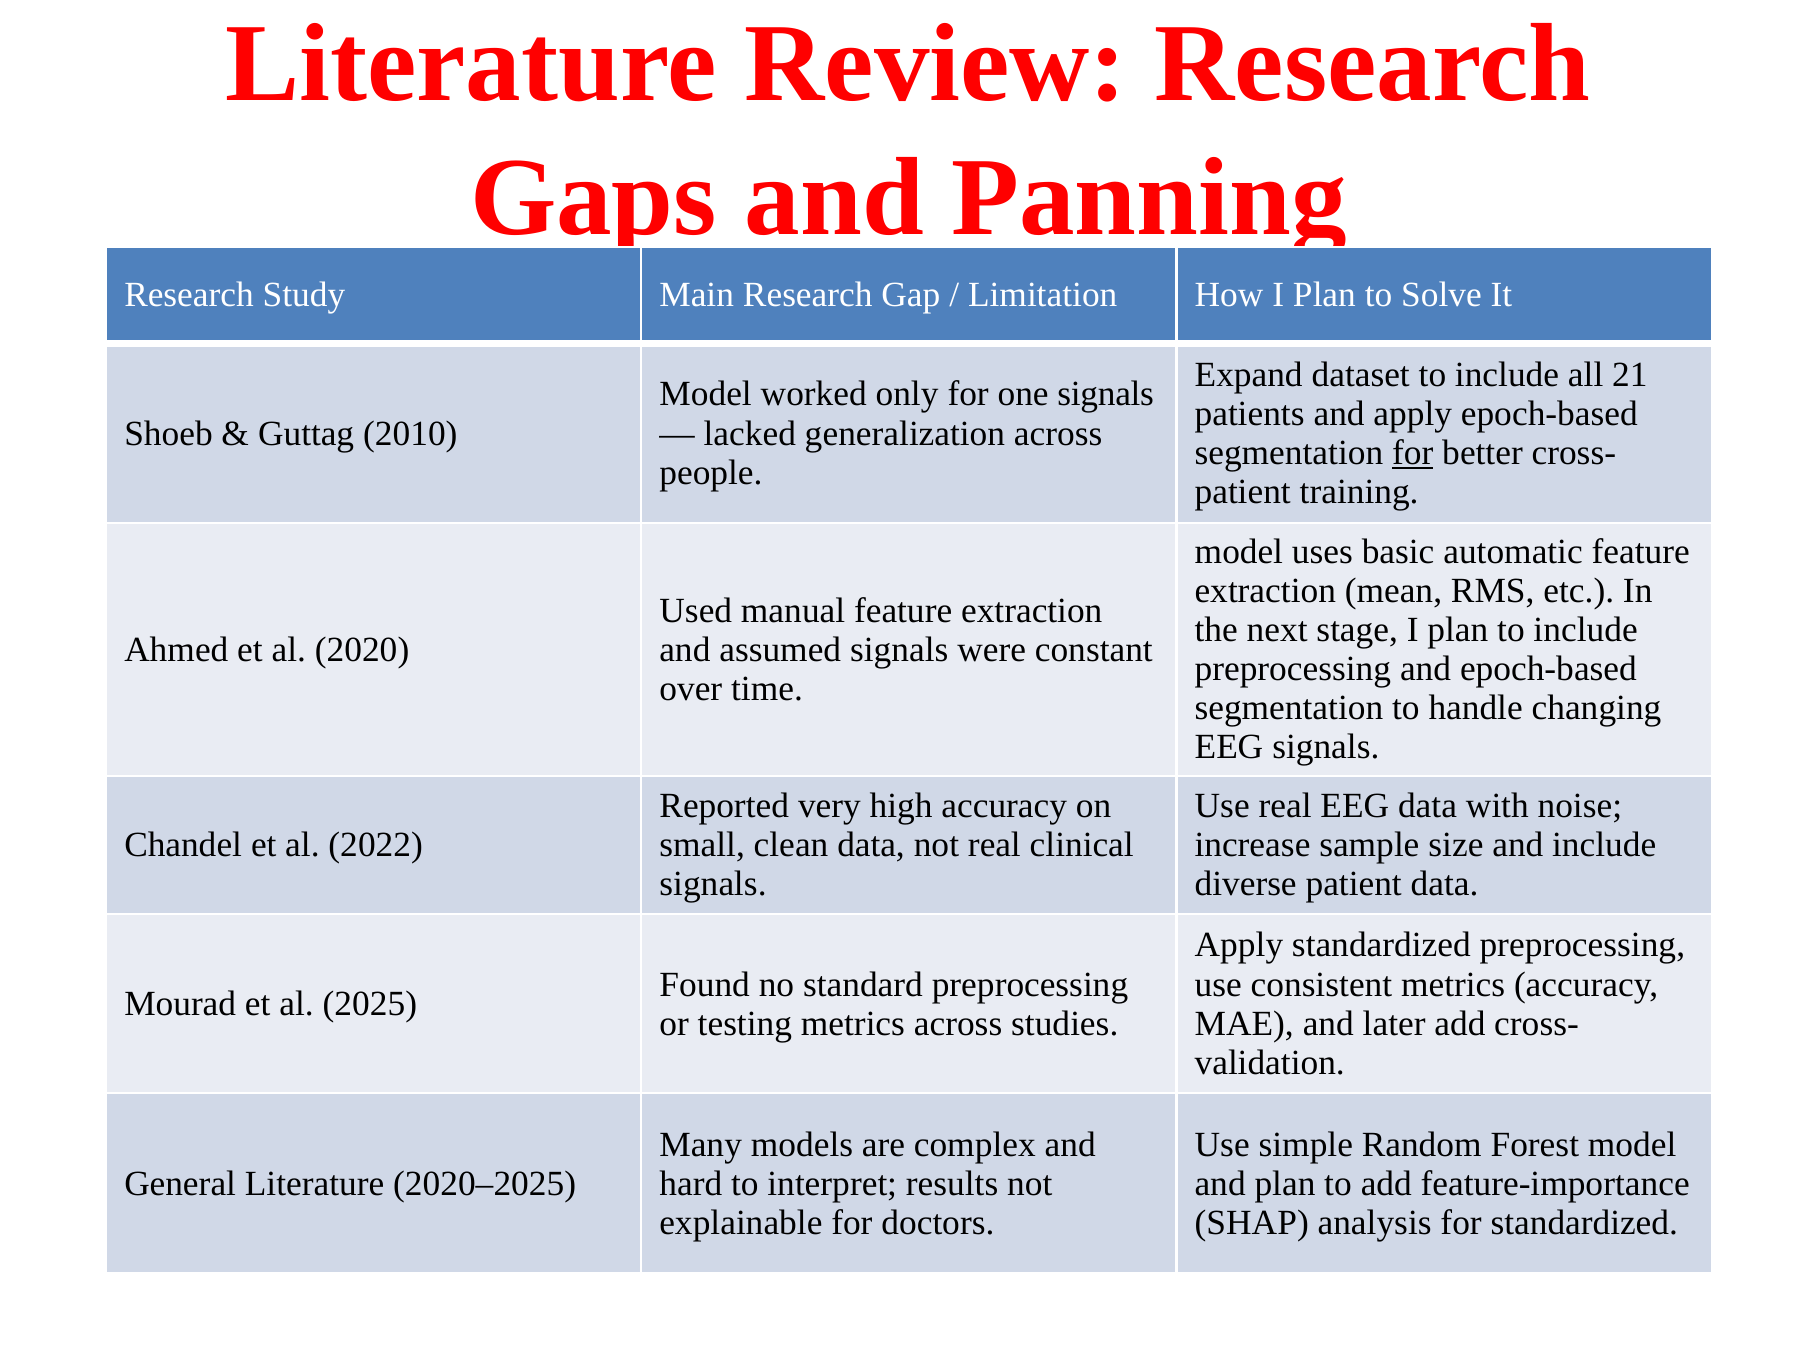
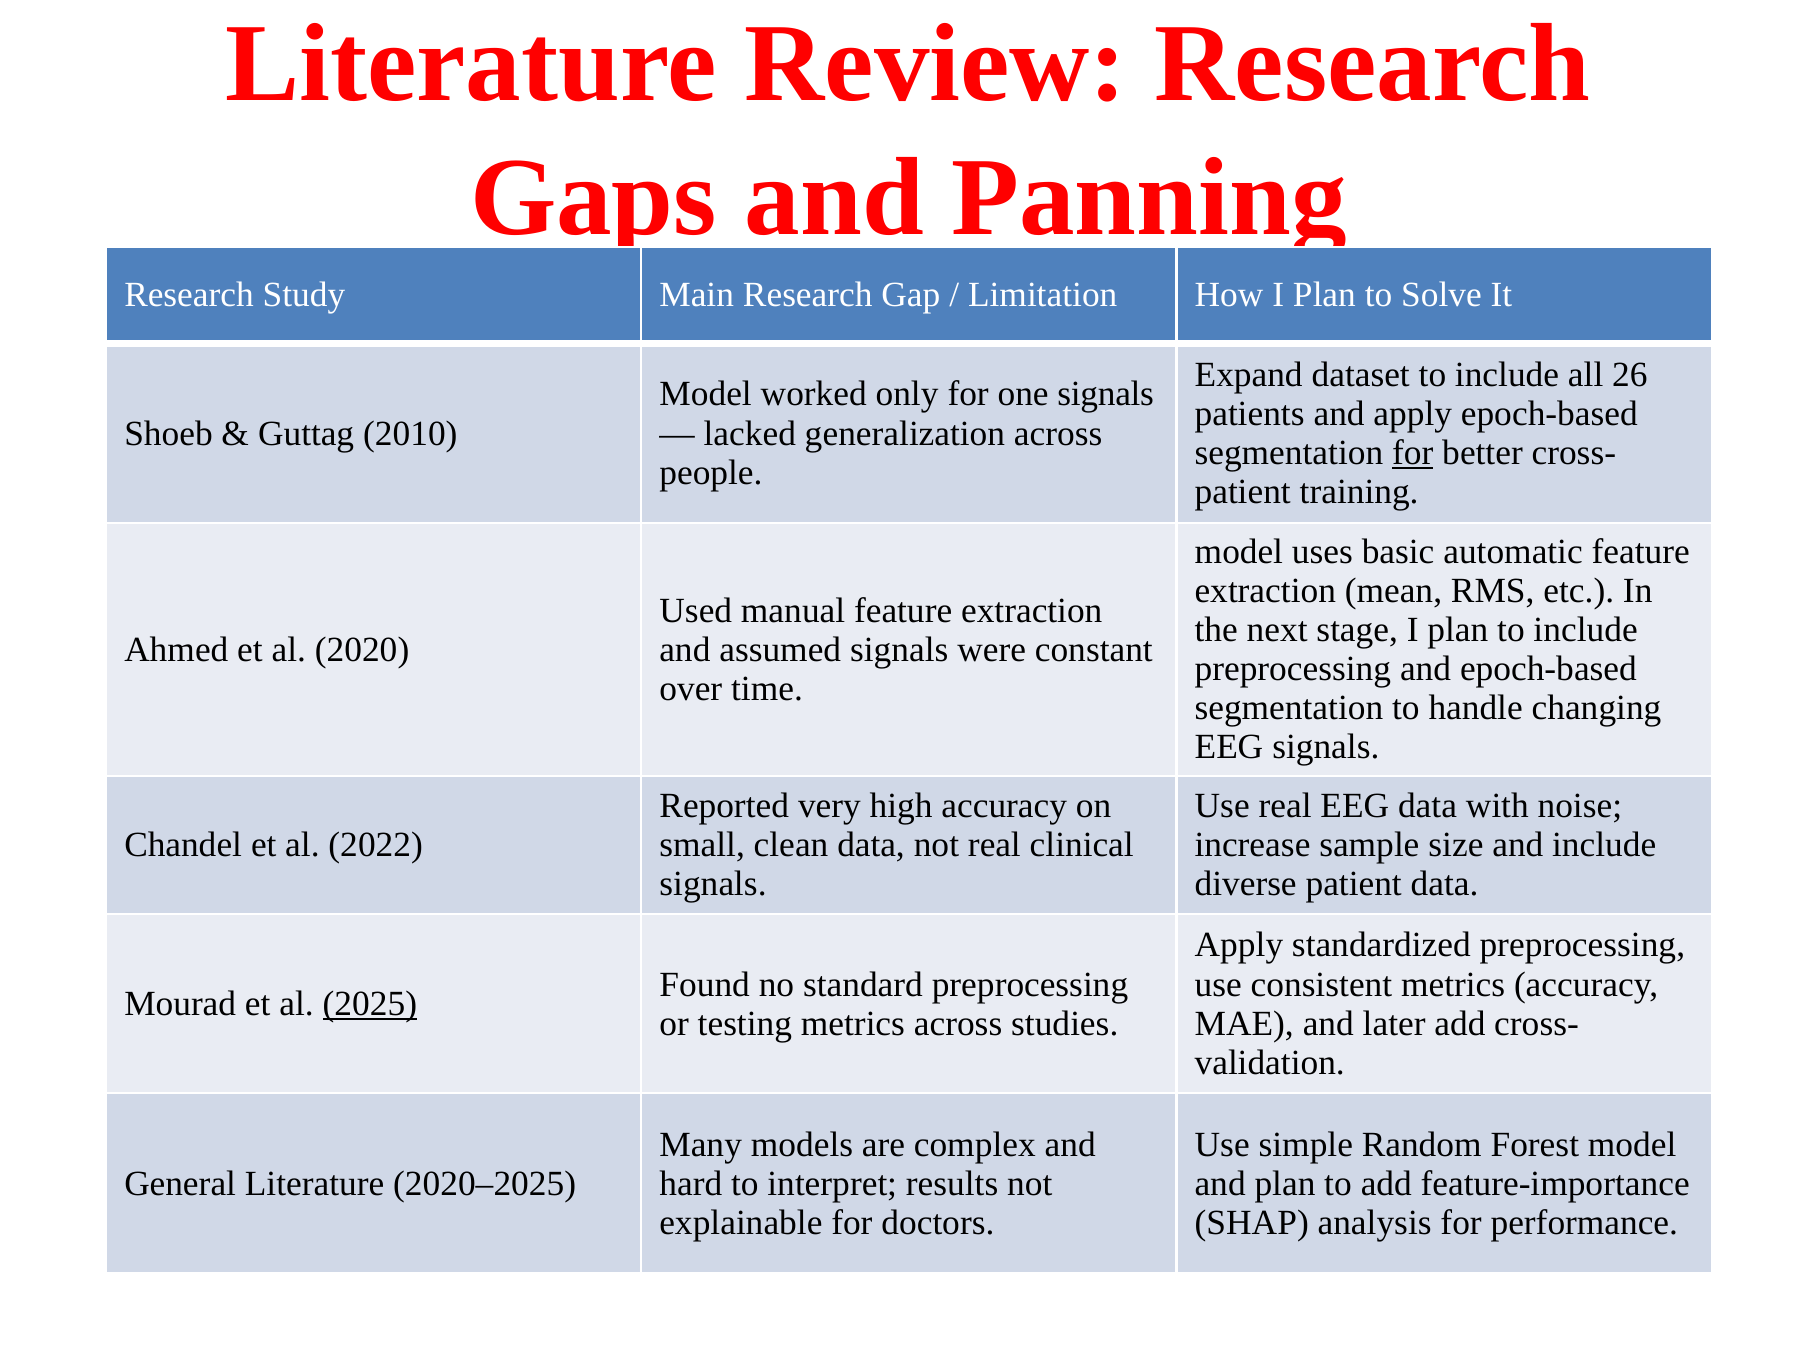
21: 21 -> 26
2025 underline: none -> present
for standardized: standardized -> performance
